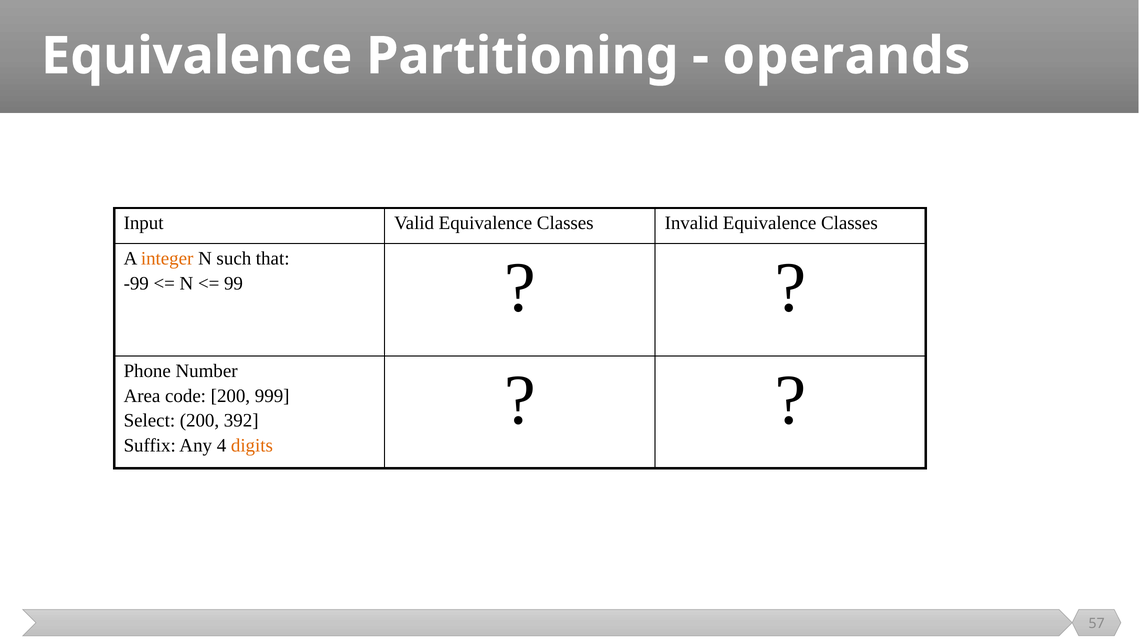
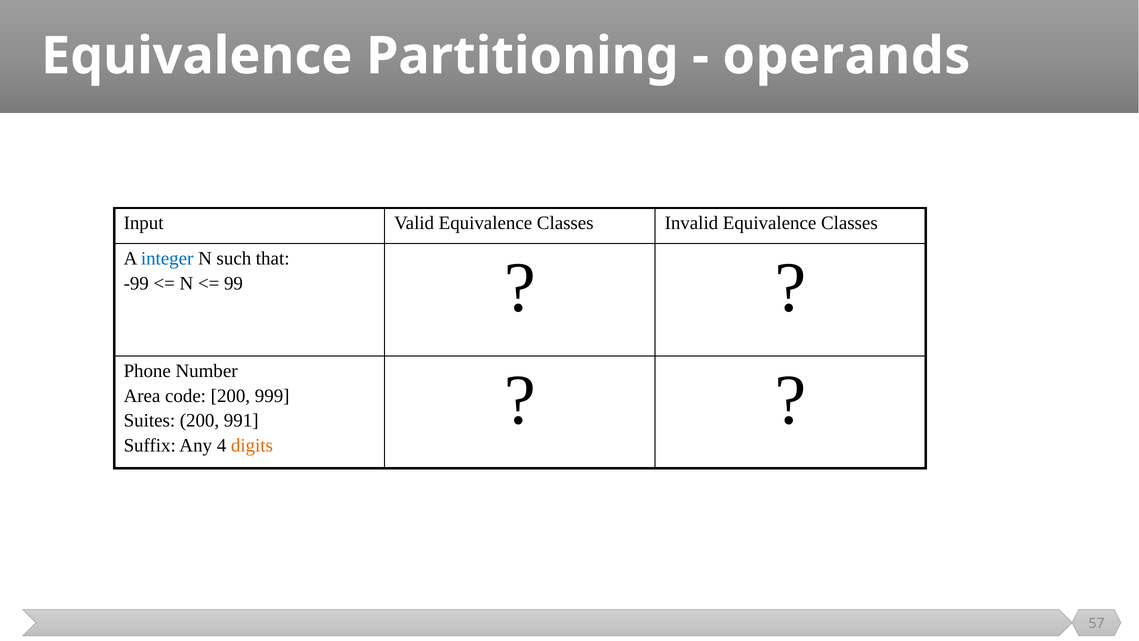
integer colour: orange -> blue
Select: Select -> Suites
392: 392 -> 991
